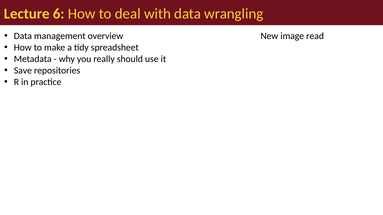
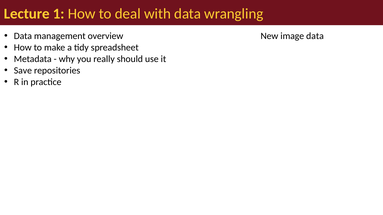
6: 6 -> 1
image read: read -> data
